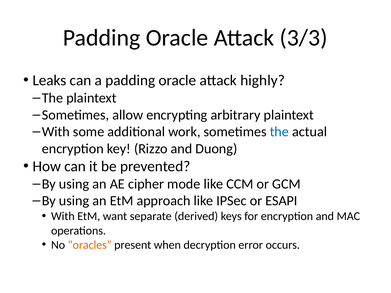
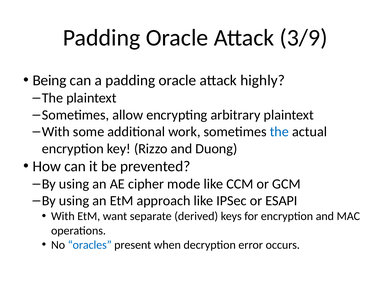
3/3: 3/3 -> 3/9
Leaks: Leaks -> Being
oracles colour: orange -> blue
